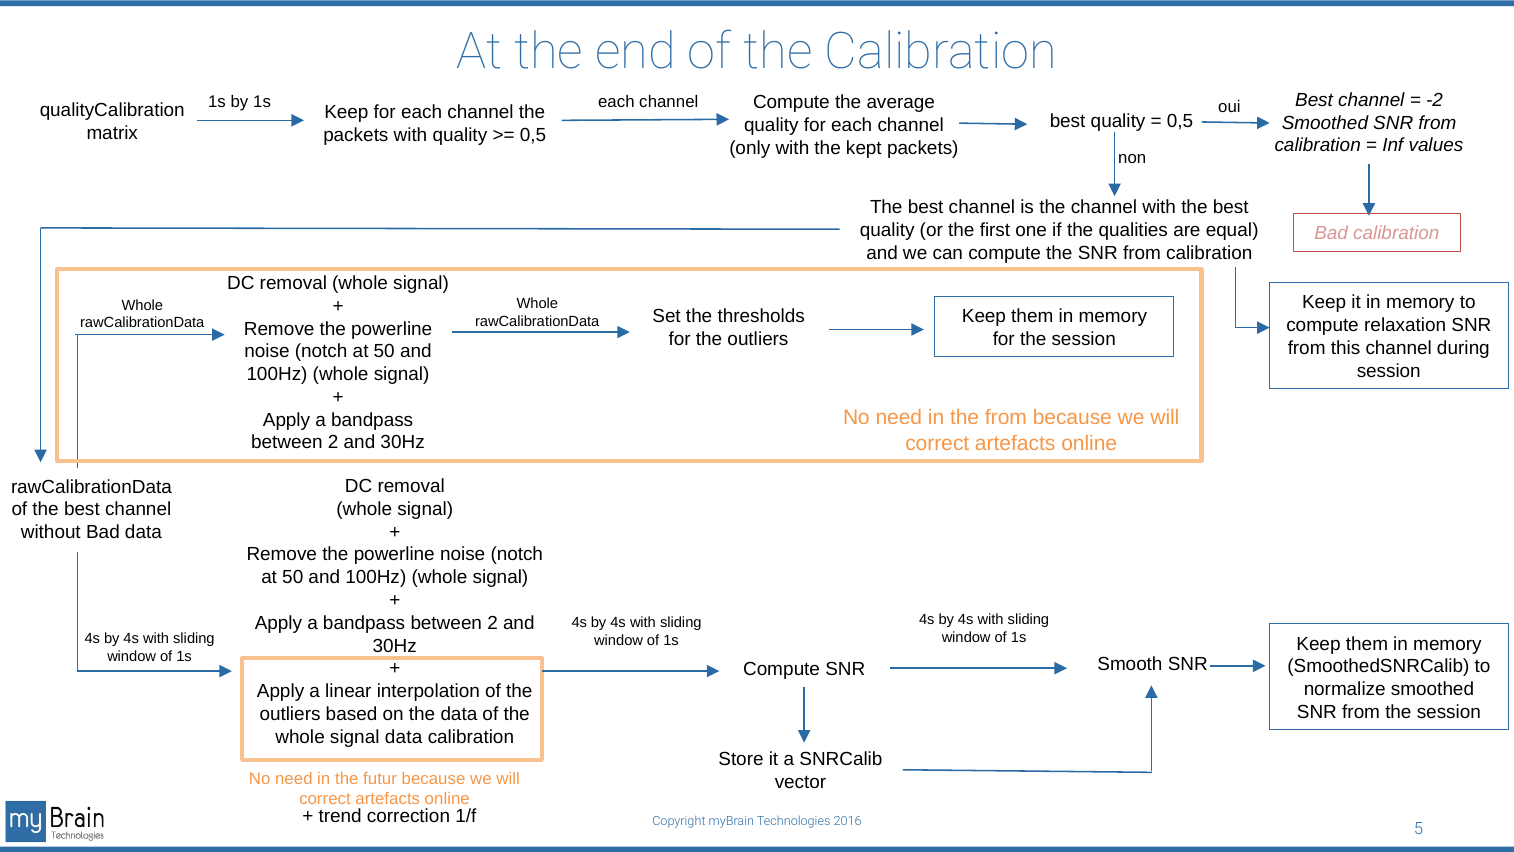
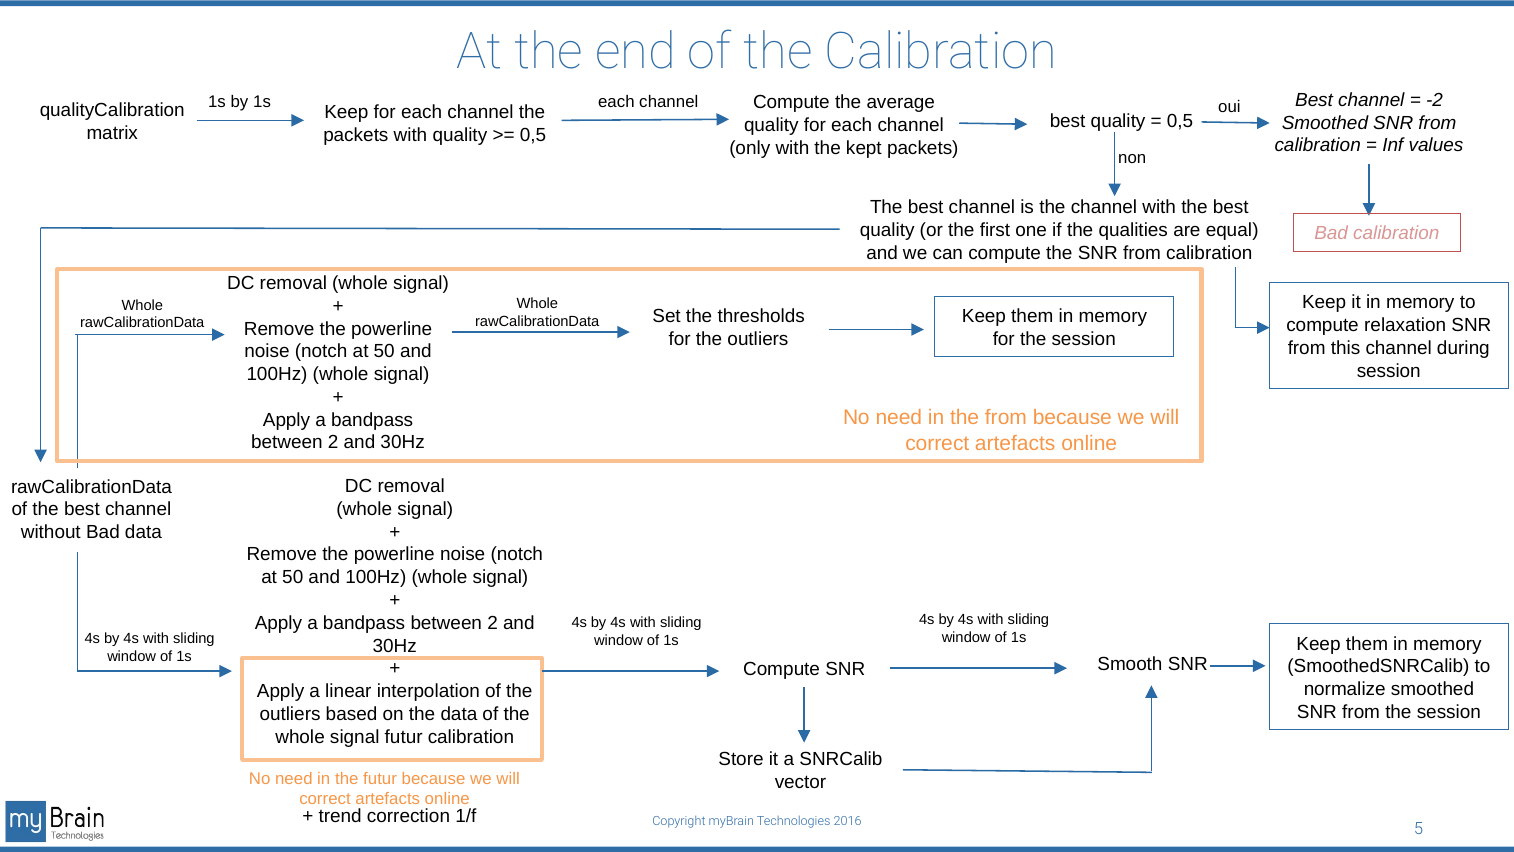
signal data: data -> futur
